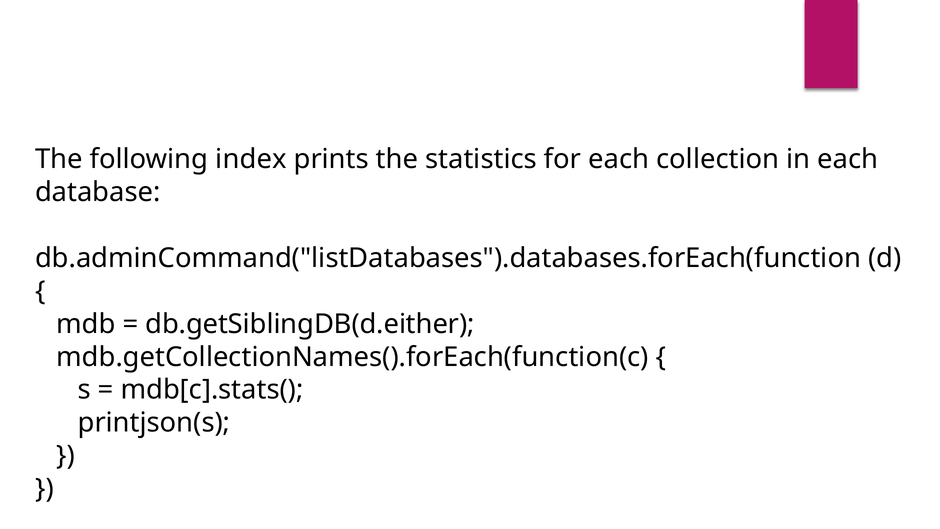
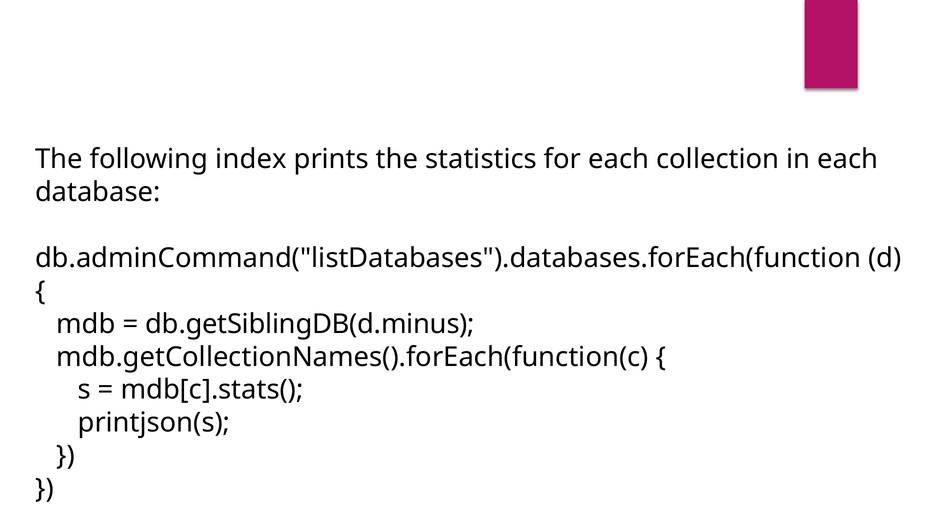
db.getSiblingDB(d.either: db.getSiblingDB(d.either -> db.getSiblingDB(d.minus
